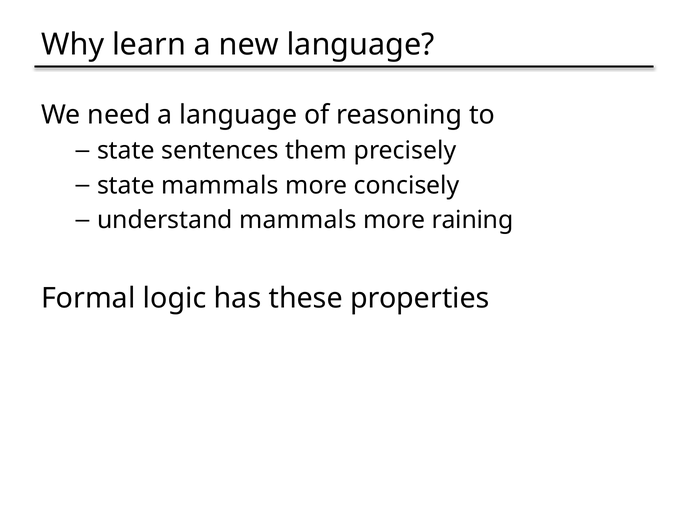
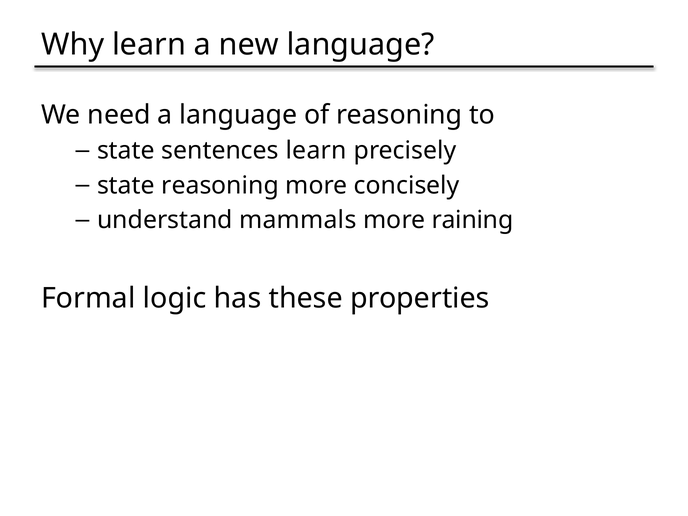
sentences them: them -> learn
state mammals: mammals -> reasoning
